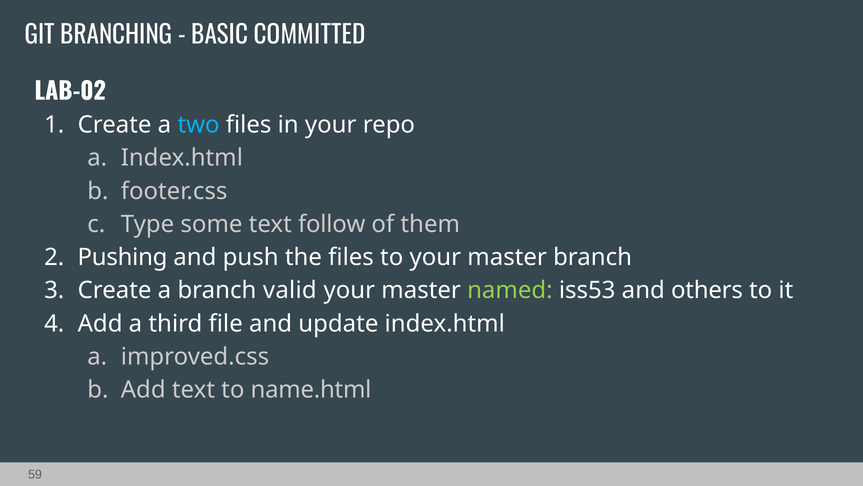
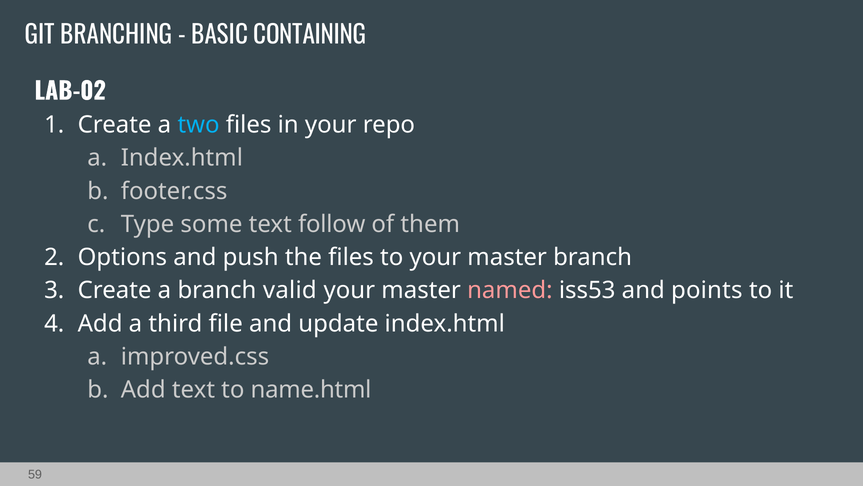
COMMITTED: COMMITTED -> CONTAINING
Pushing: Pushing -> Options
named colour: light green -> pink
others: others -> points
